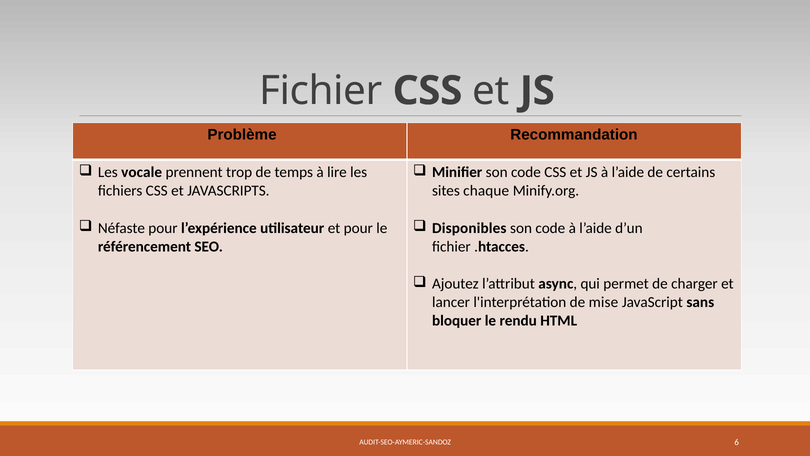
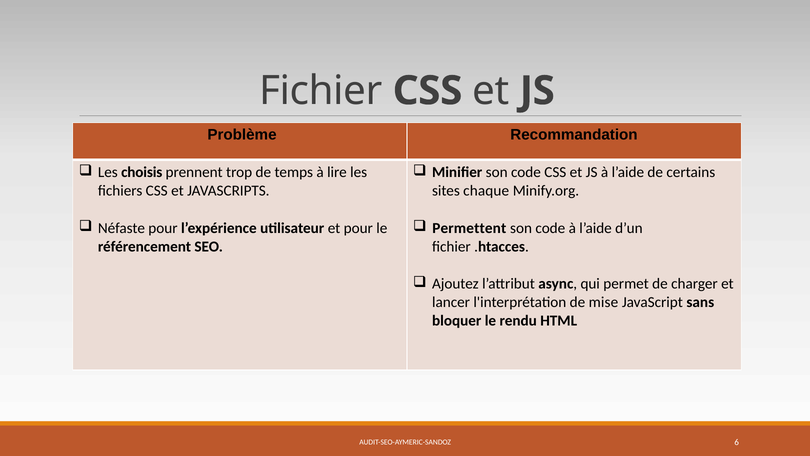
vocale: vocale -> choisis
Disponibles: Disponibles -> Permettent
